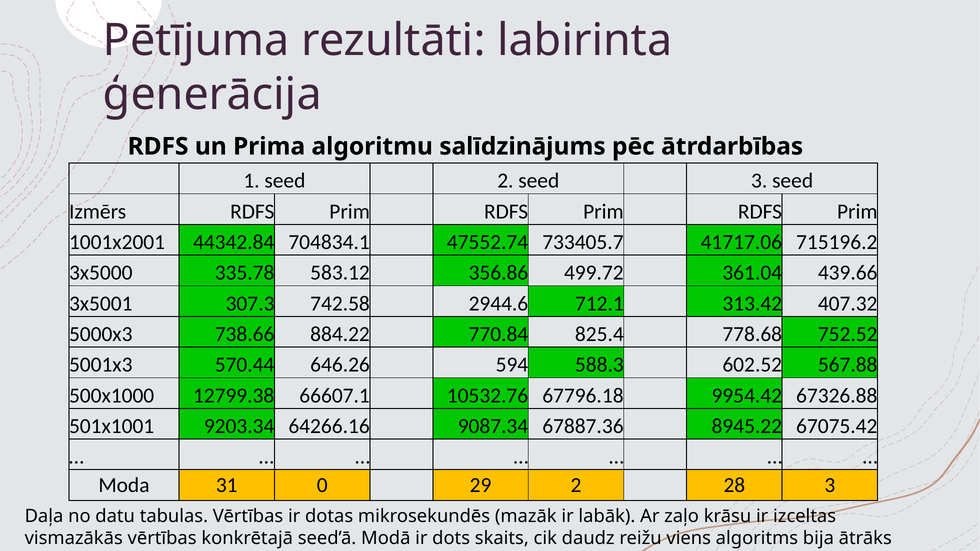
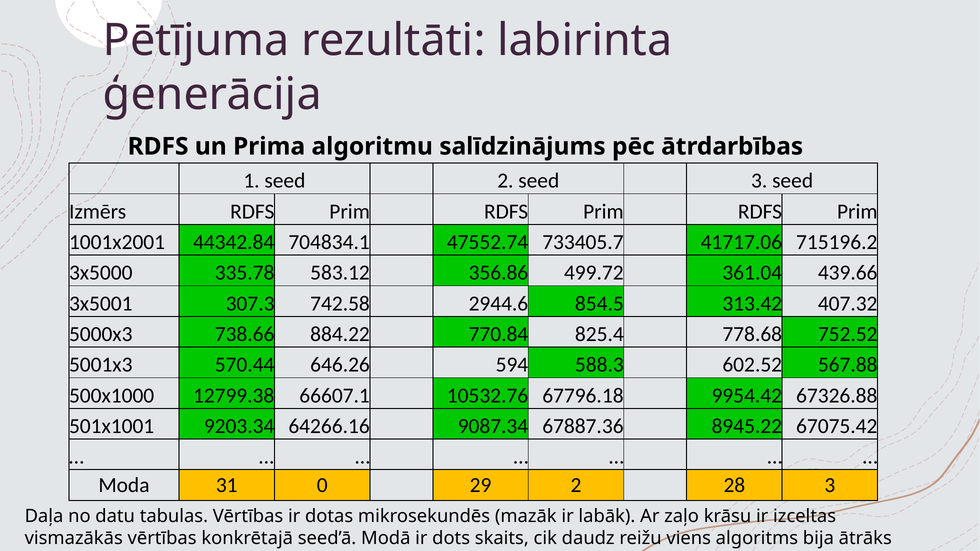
712.1: 712.1 -> 854.5
